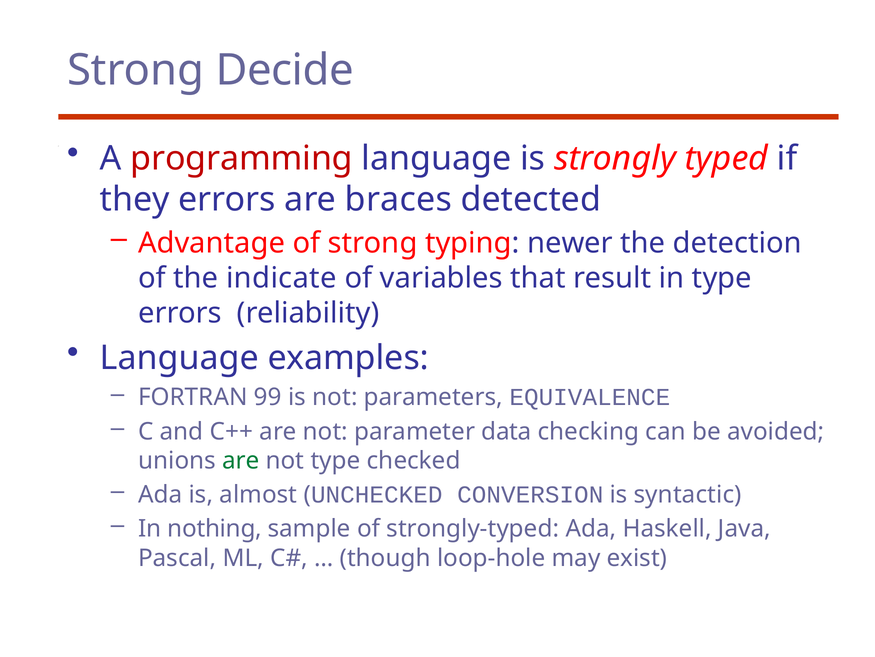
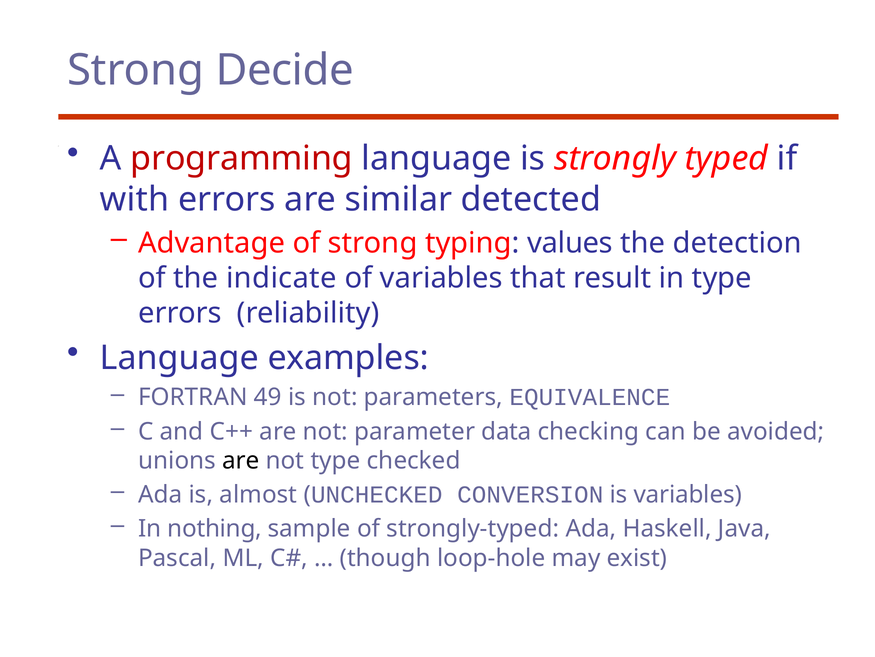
they: they -> with
braces: braces -> similar
newer: newer -> values
99: 99 -> 49
are at (241, 460) colour: green -> black
is syntactic: syntactic -> variables
